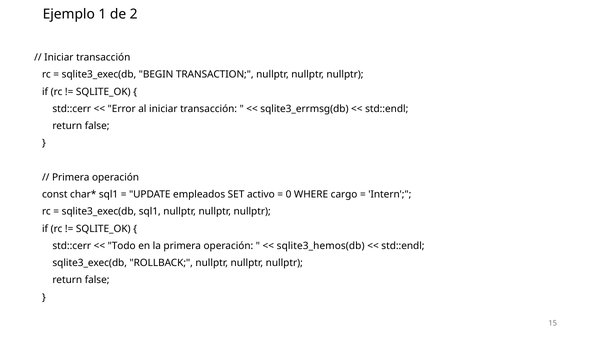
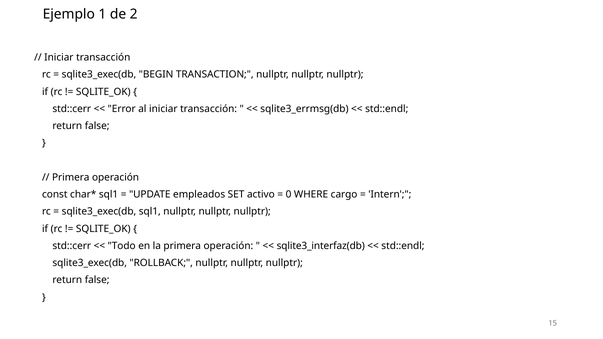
sqlite3_hemos(db: sqlite3_hemos(db -> sqlite3_interfaz(db
